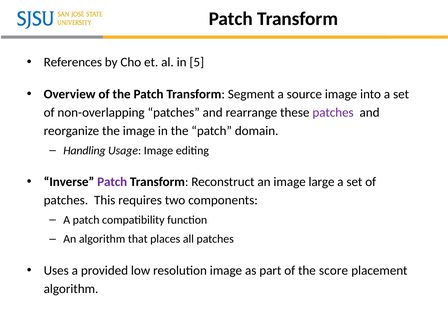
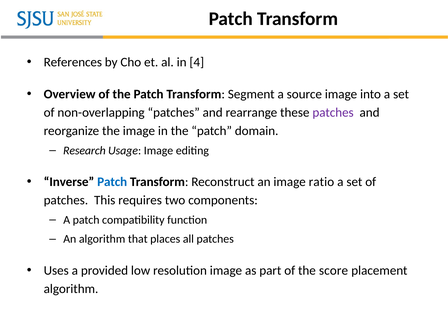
5: 5 -> 4
Handling: Handling -> Research
Patch at (112, 182) colour: purple -> blue
large: large -> ratio
